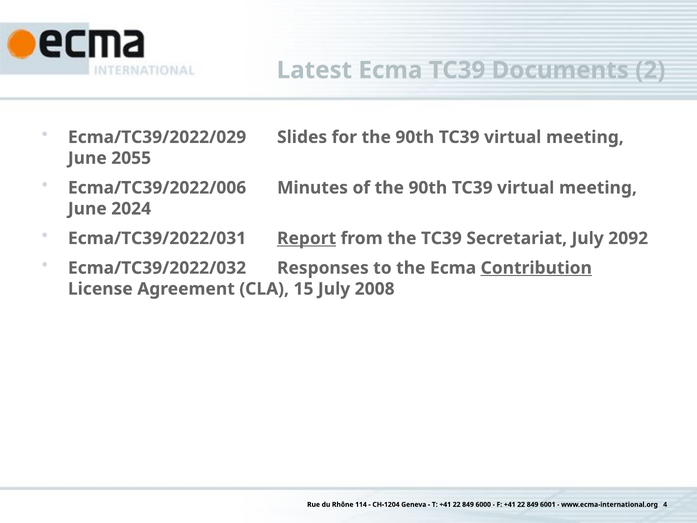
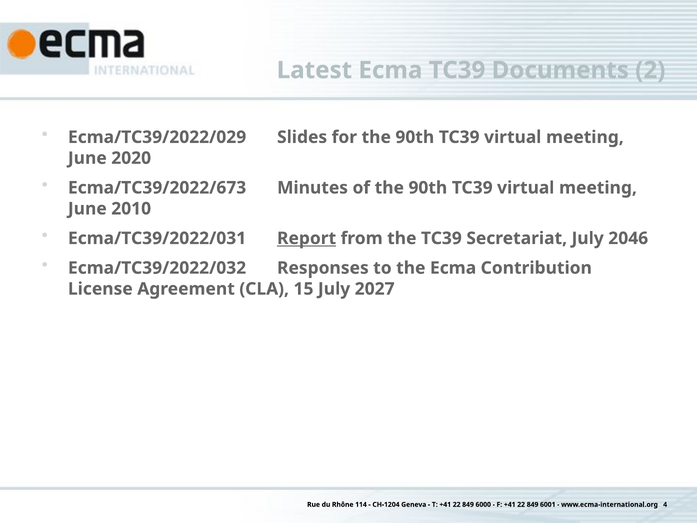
2055: 2055 -> 2020
Ecma/TC39/2022/006: Ecma/TC39/2022/006 -> Ecma/TC39/2022/673
2024: 2024 -> 2010
2092: 2092 -> 2046
Contribution underline: present -> none
2008: 2008 -> 2027
